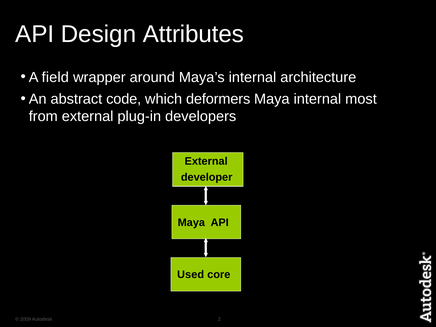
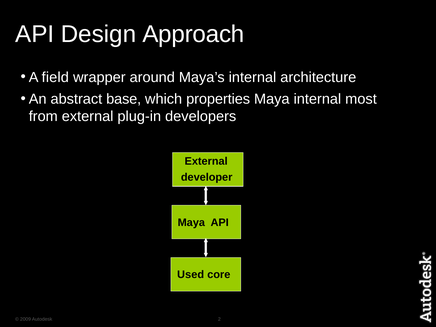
Attributes: Attributes -> Approach
code: code -> base
deformers: deformers -> properties
